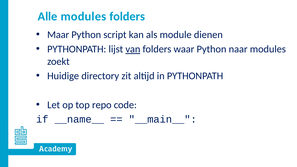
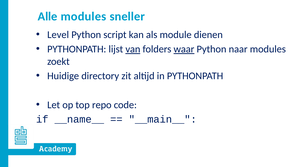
modules folders: folders -> sneller
Maar: Maar -> Level
waar underline: none -> present
